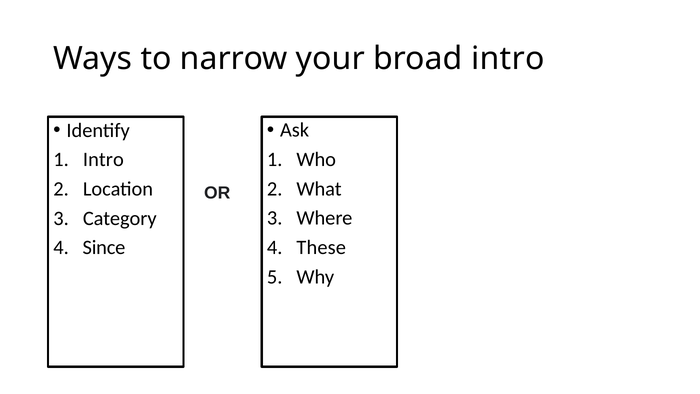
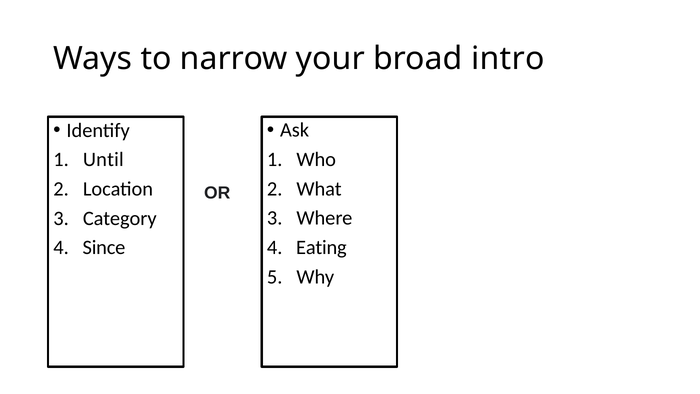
Intro at (103, 160): Intro -> Until
These: These -> Eating
